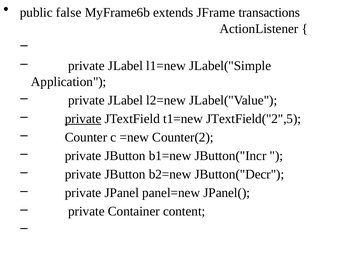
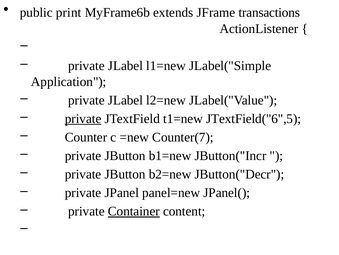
false: false -> print
JTextField("2",5: JTextField("2",5 -> JTextField("6",5
Counter(2: Counter(2 -> Counter(7
Container underline: none -> present
